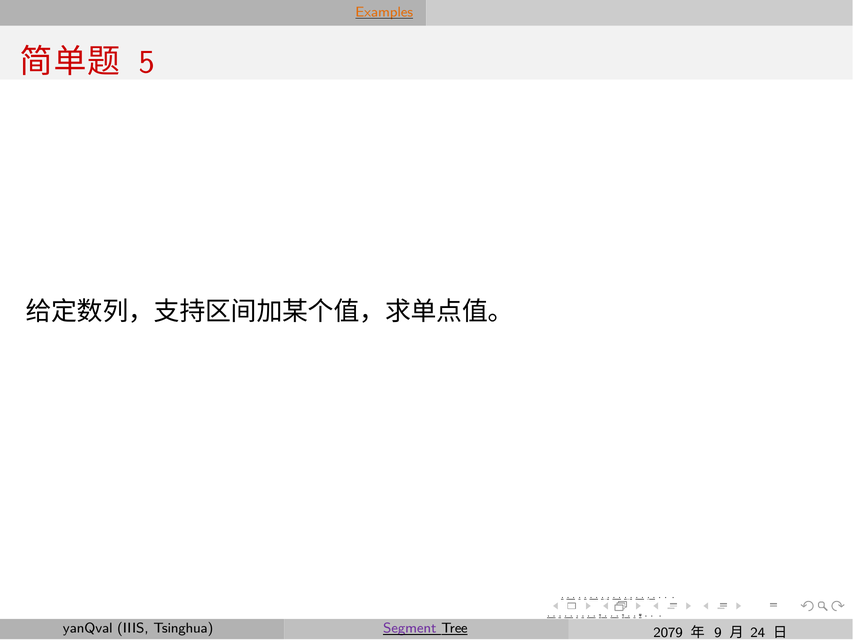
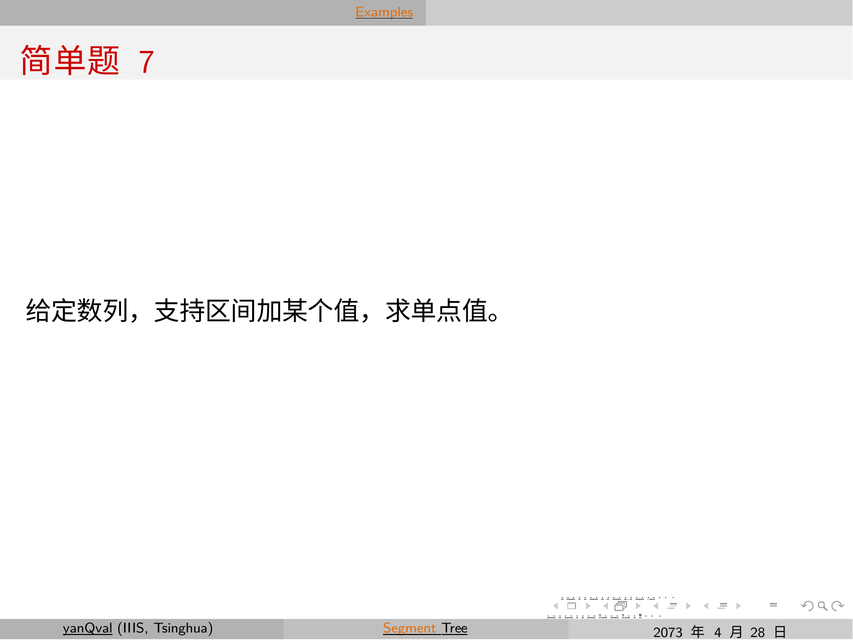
5: 5 -> 7
yanQval underline: none -> present
Segment colour: purple -> orange
2079: 2079 -> 2073
9: 9 -> 4
24: 24 -> 28
